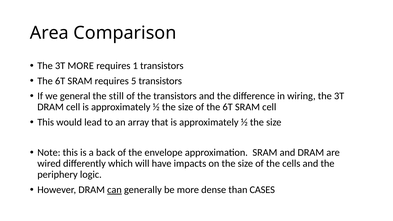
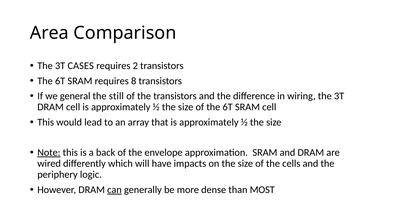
3T MORE: MORE -> CASES
1: 1 -> 2
5: 5 -> 8
Note underline: none -> present
CASES: CASES -> MOST
